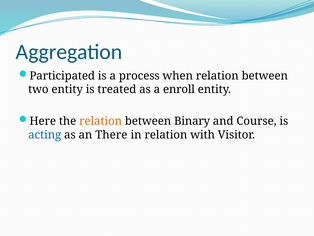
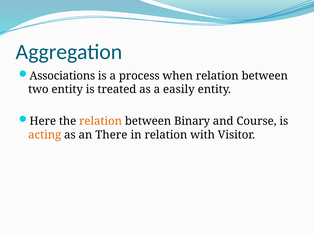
Participated: Participated -> Associations
enroll: enroll -> easily
acting colour: blue -> orange
